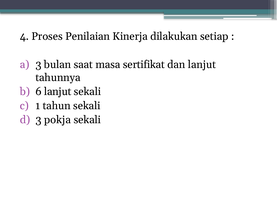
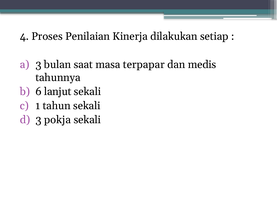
sertifikat: sertifikat -> terpapar
dan lanjut: lanjut -> medis
